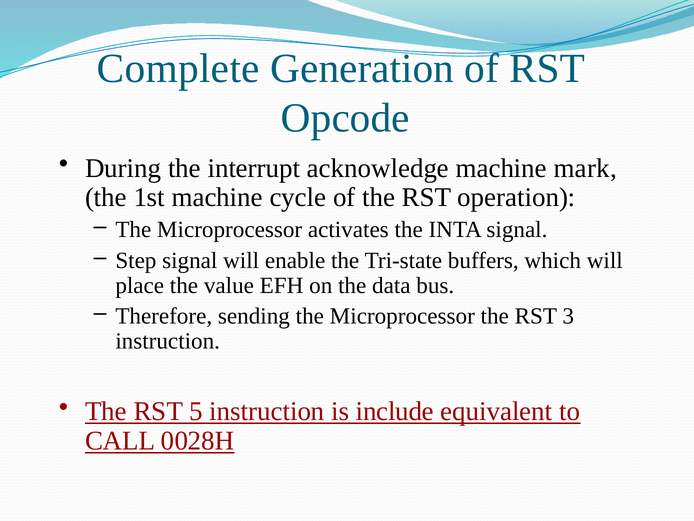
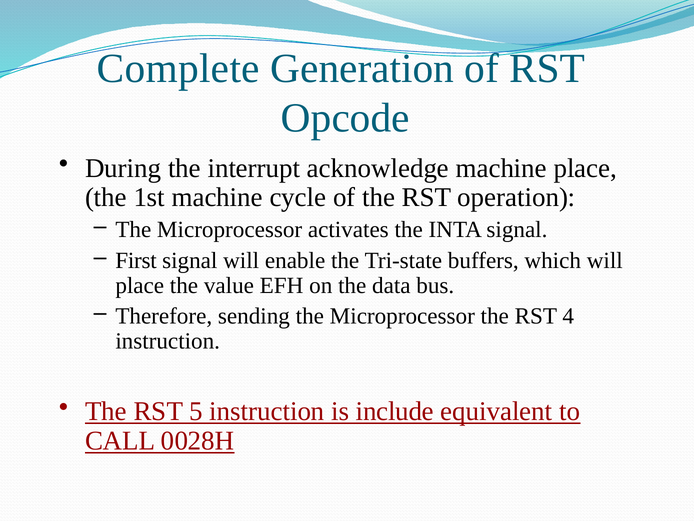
machine mark: mark -> place
Step: Step -> First
3: 3 -> 4
